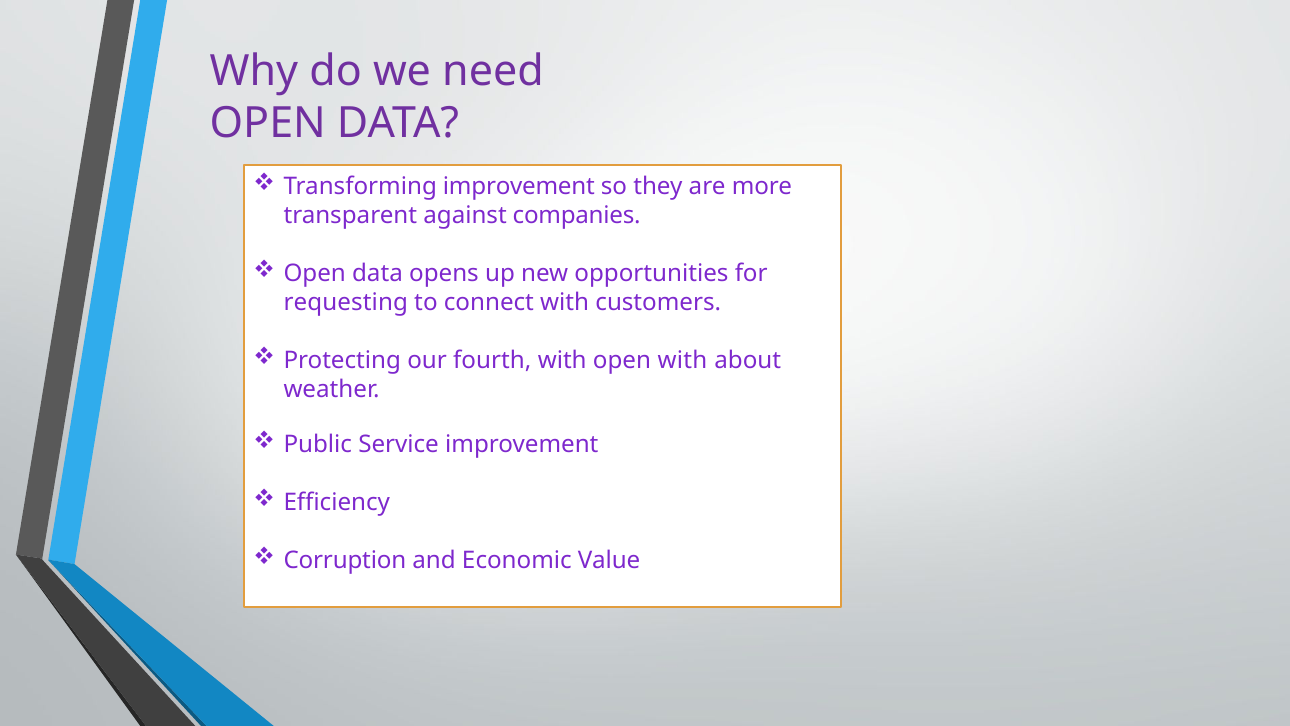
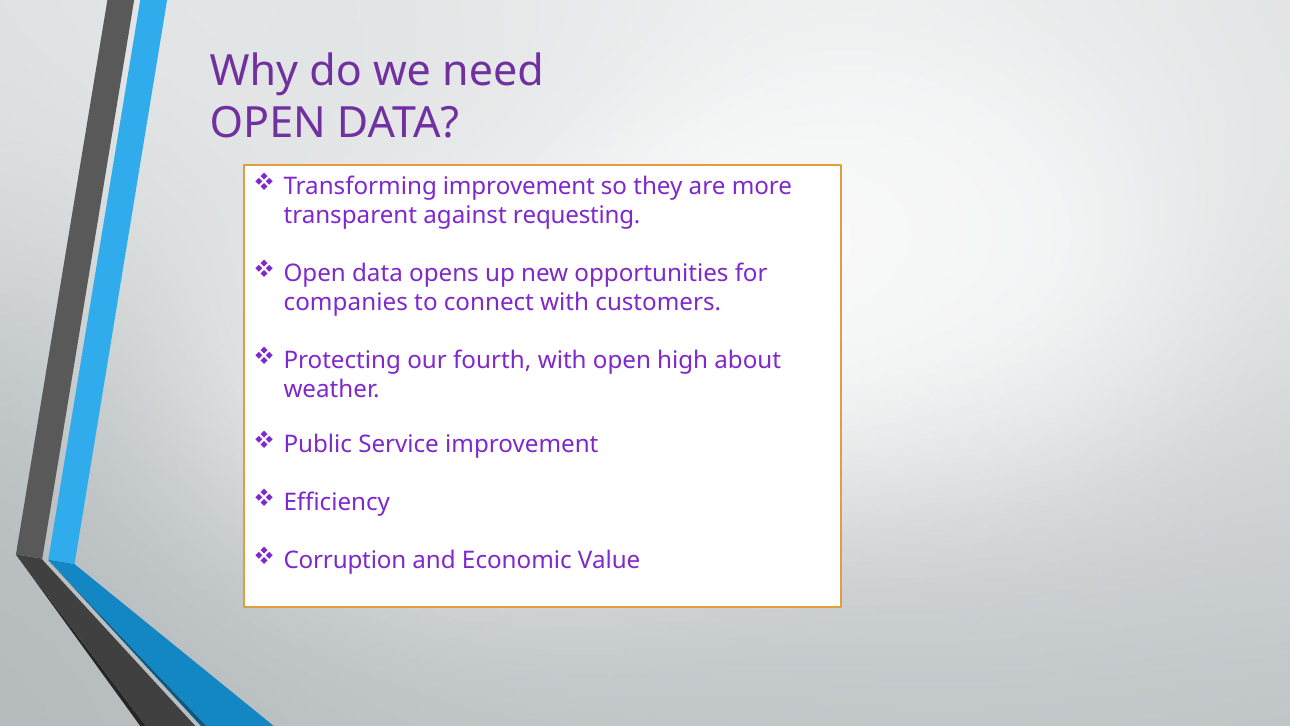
companies: companies -> requesting
requesting: requesting -> companies
open with: with -> high
